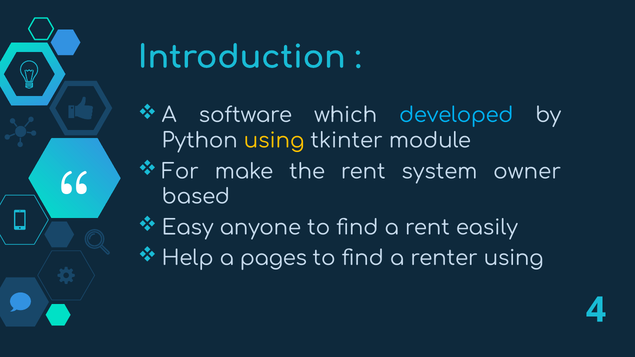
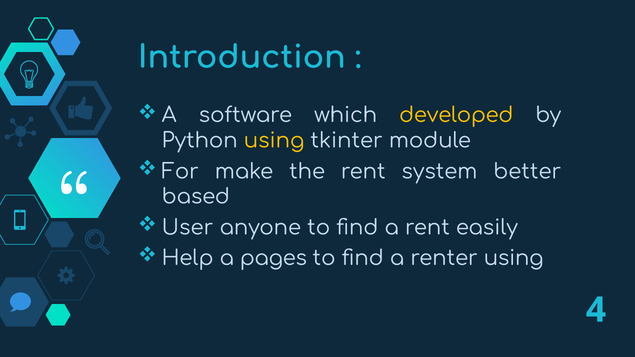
developed colour: light blue -> yellow
owner: owner -> better
Easy: Easy -> User
